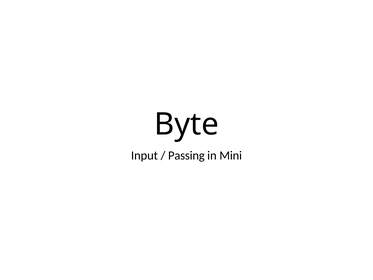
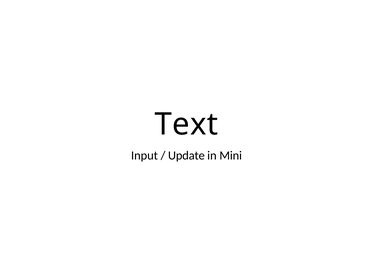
Byte: Byte -> Text
Passing: Passing -> Update
